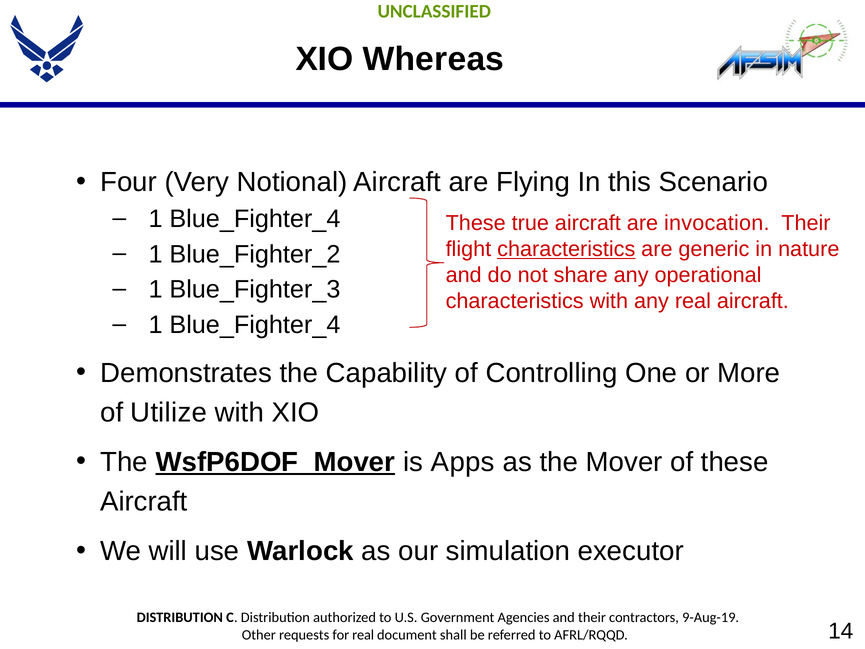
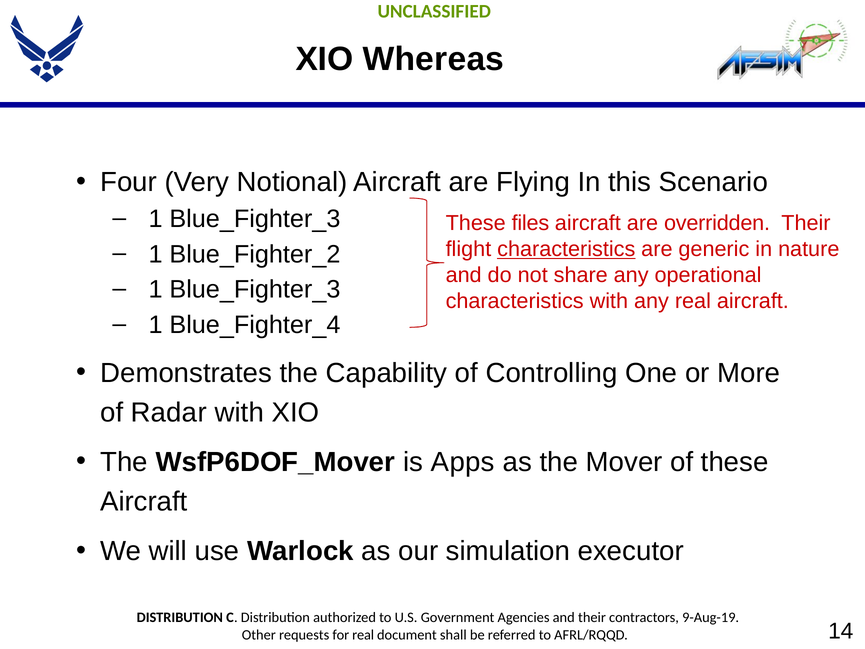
Blue_Fighter_4 at (255, 219): Blue_Fighter_4 -> Blue_Fighter_3
true: true -> files
invocation: invocation -> overridden
Utilize: Utilize -> Radar
WsfP6DOF_Mover underline: present -> none
